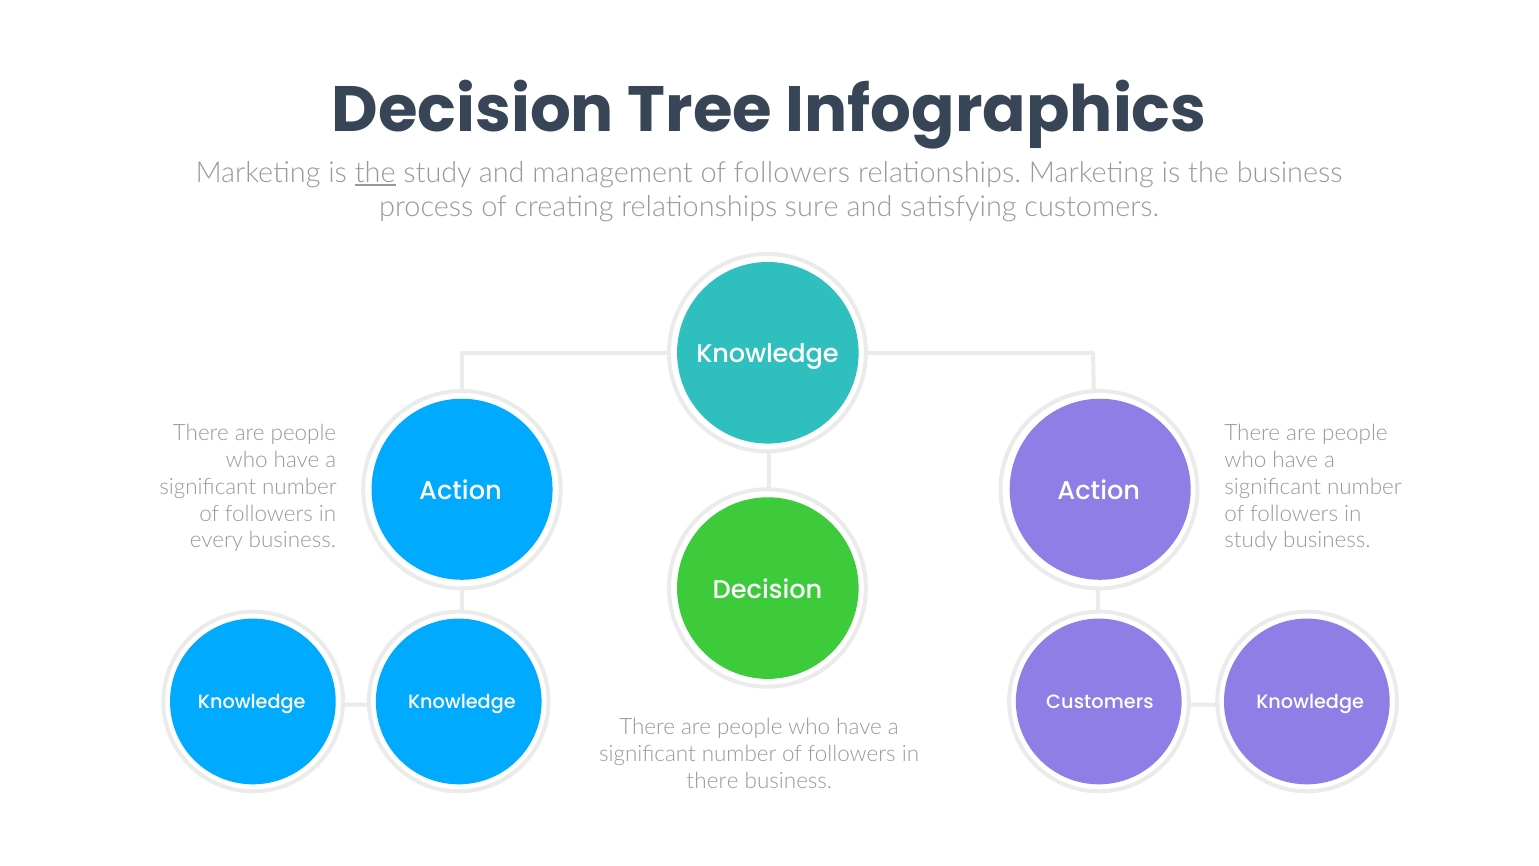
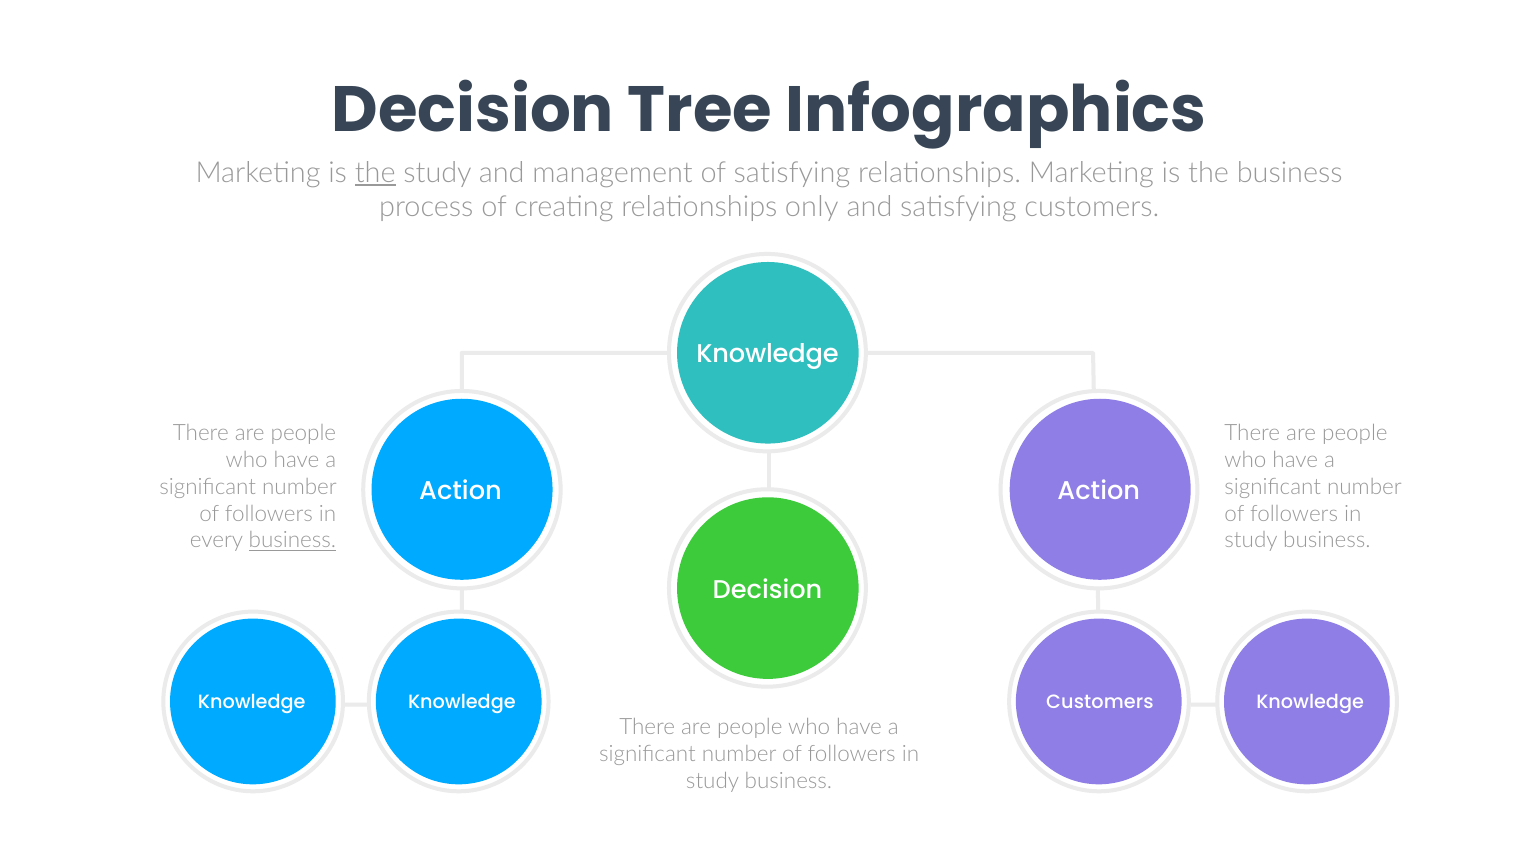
management of followers: followers -> satisfying
sure: sure -> only
business at (292, 540) underline: none -> present
there at (712, 781): there -> study
